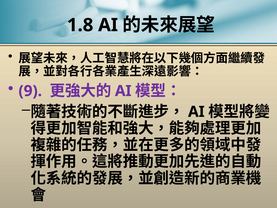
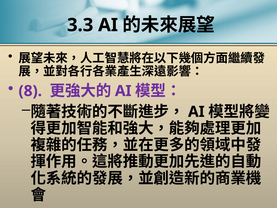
1.8: 1.8 -> 3.3
9: 9 -> 8
